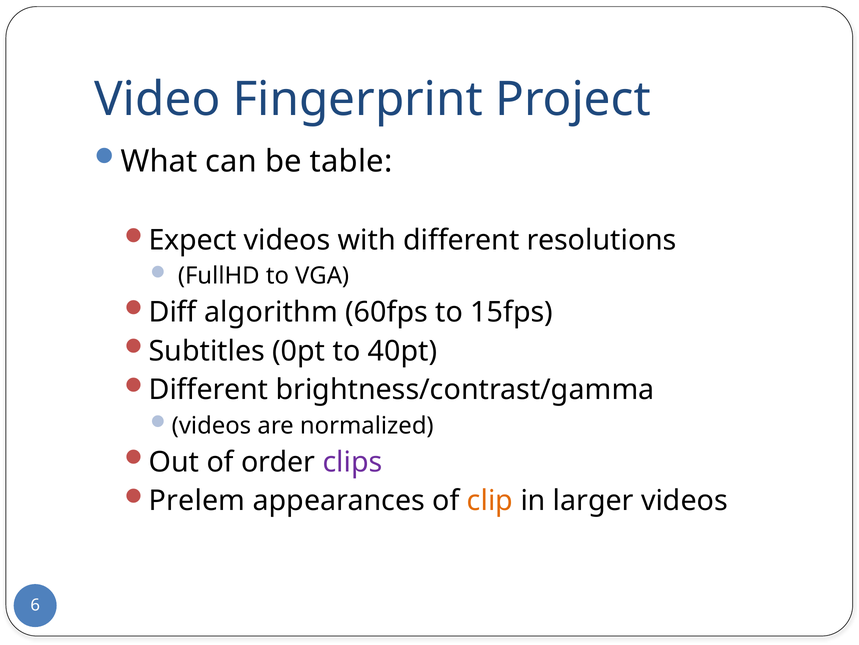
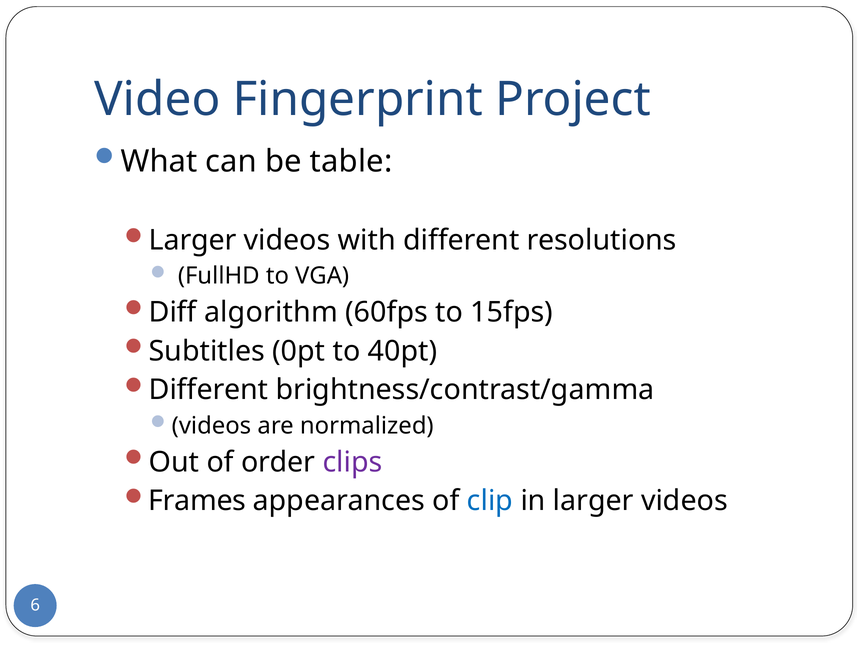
Expect at (193, 240): Expect -> Larger
Prelem: Prelem -> Frames
clip colour: orange -> blue
